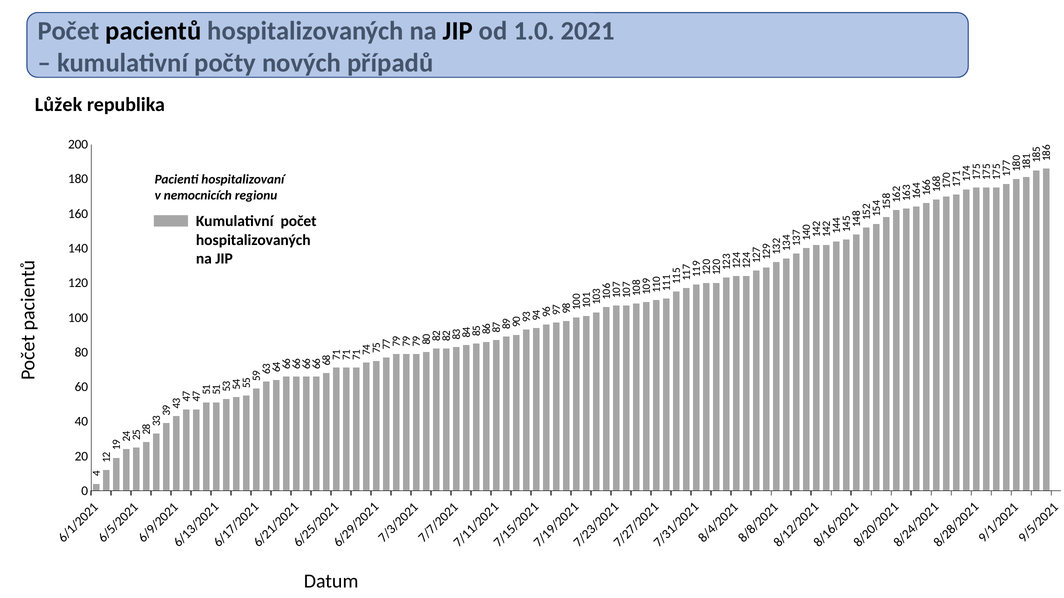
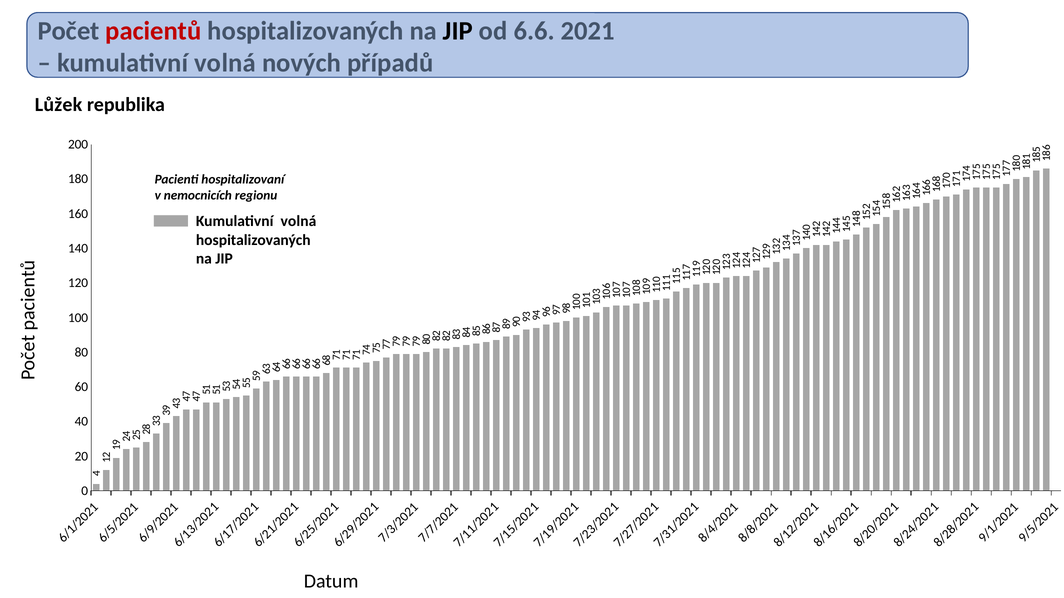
pacientů colour: black -> red
1.0: 1.0 -> 6.6
počty at (225, 63): počty -> volná
počet at (299, 222): počet -> volná
